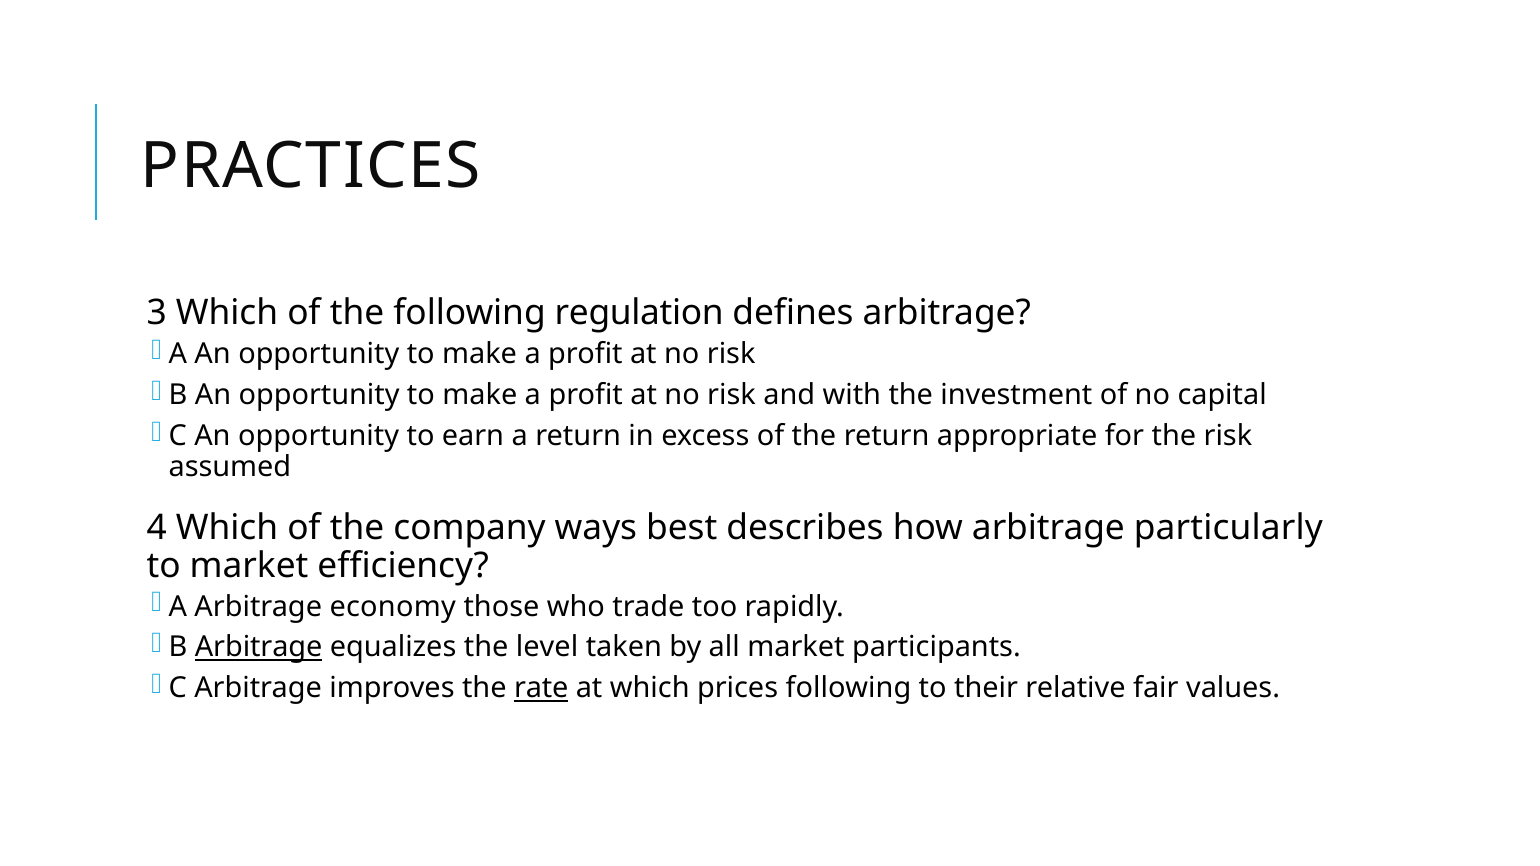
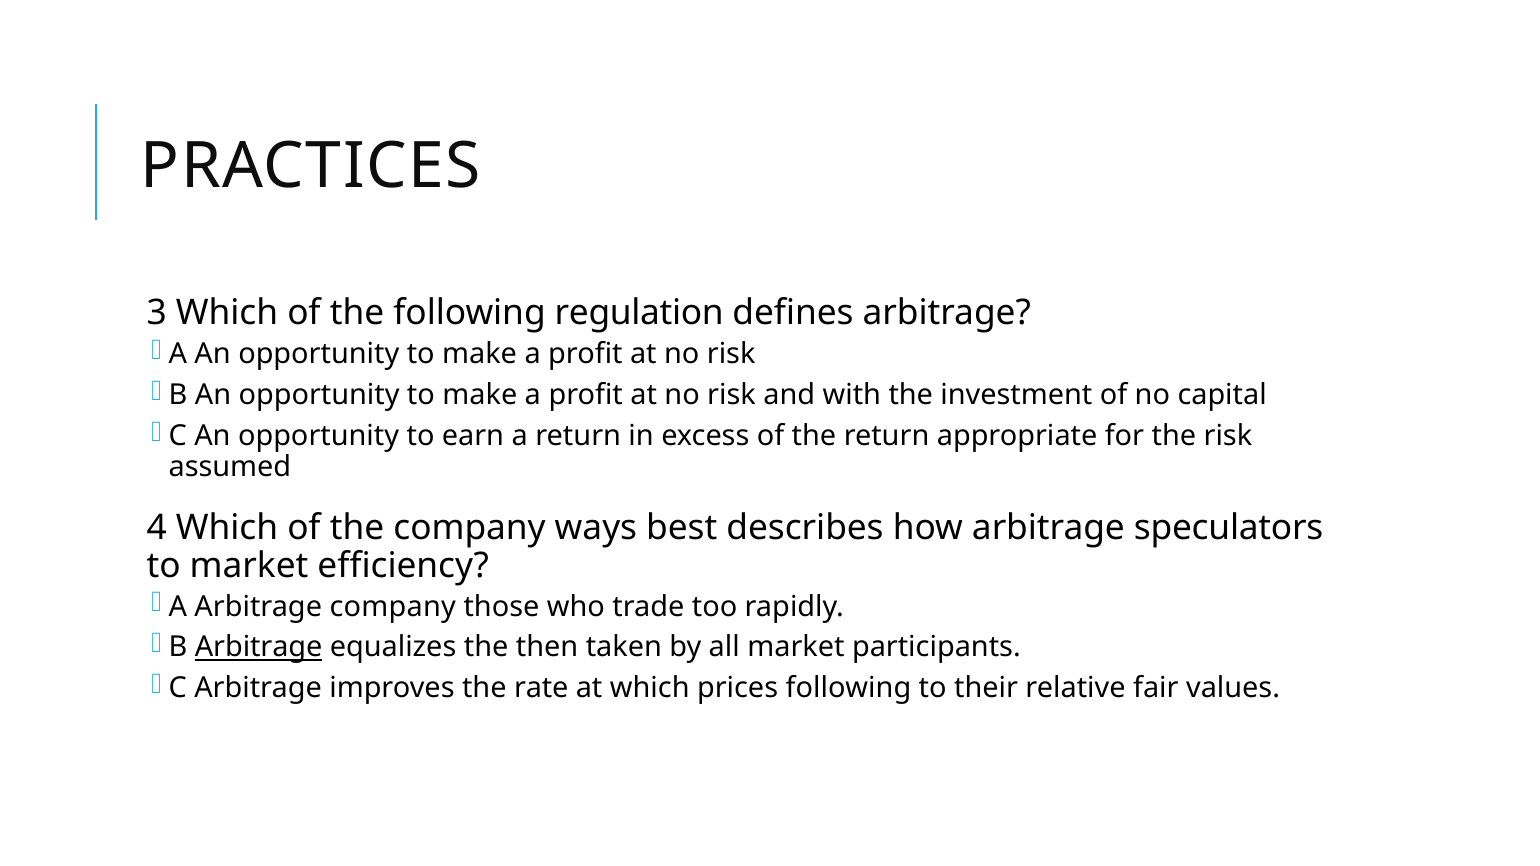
particularly: particularly -> speculators
Arbitrage economy: economy -> company
level: level -> then
rate underline: present -> none
